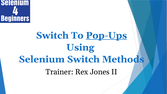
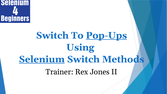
Selenium underline: none -> present
